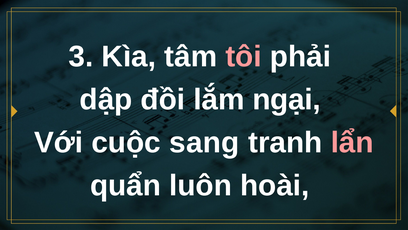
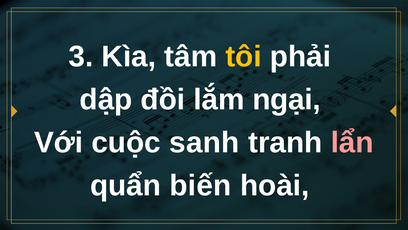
tôi colour: pink -> yellow
sang: sang -> sanh
luôn: luôn -> biến
